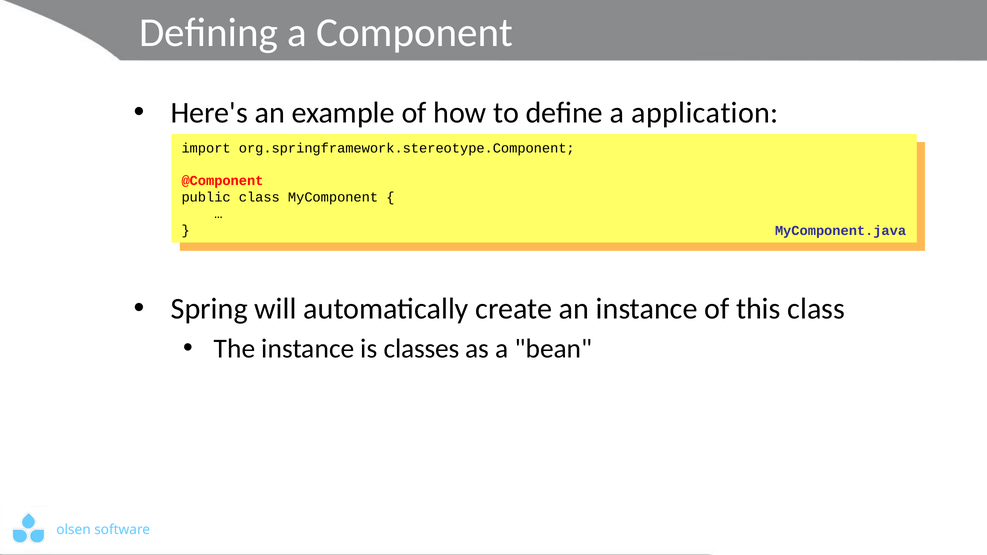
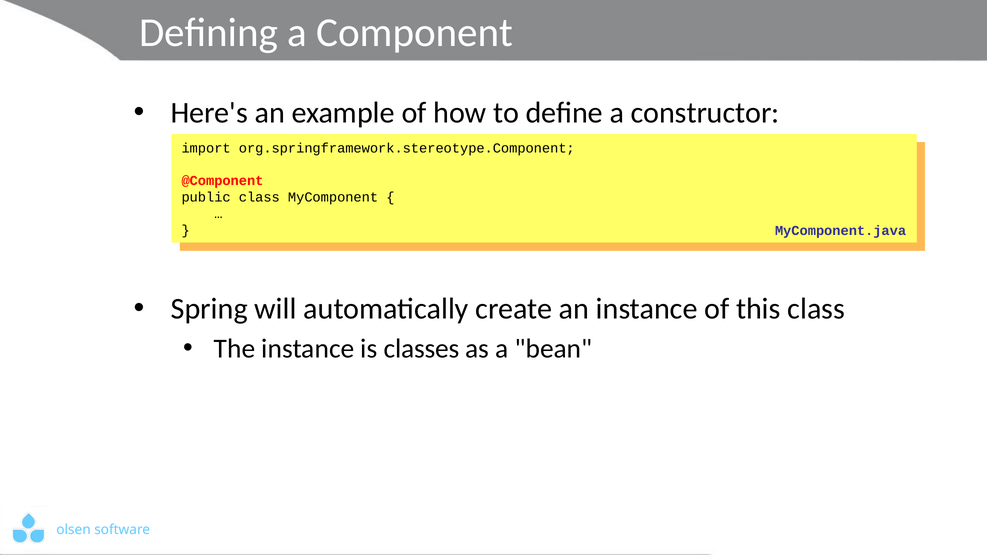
application: application -> constructor
